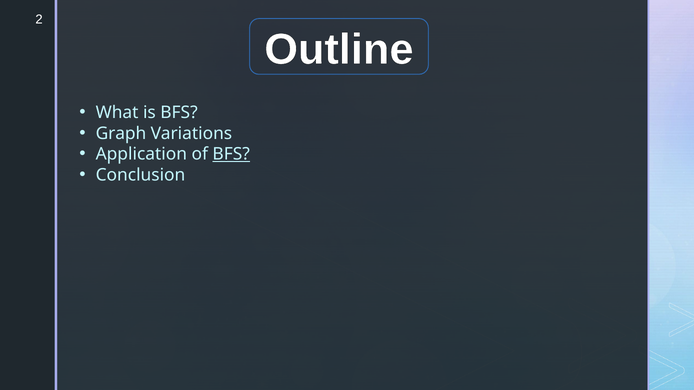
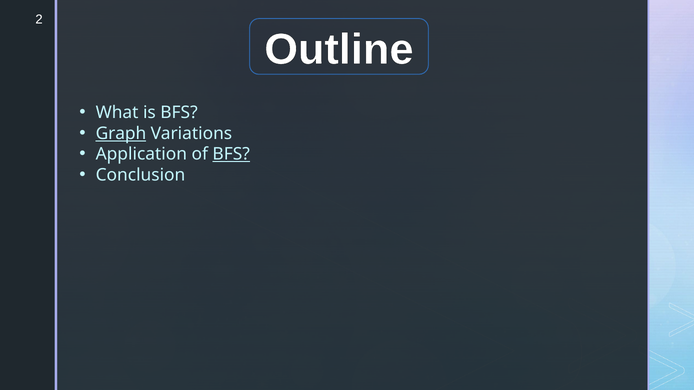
Graph underline: none -> present
